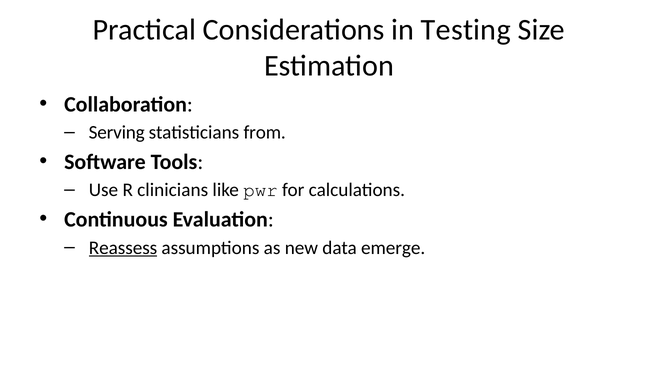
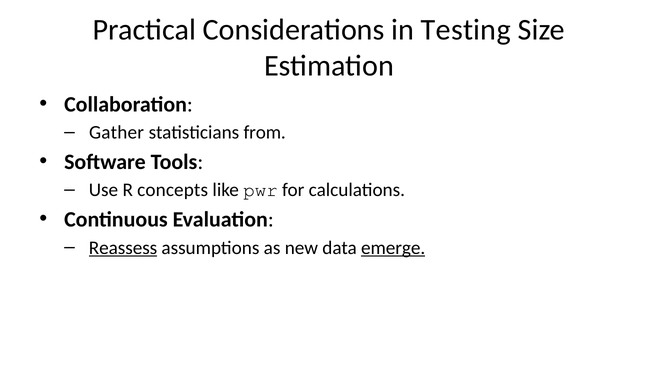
Serving: Serving -> Gather
clinicians: clinicians -> concepts
emerge underline: none -> present
